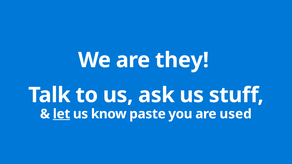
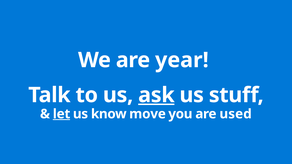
they: they -> year
ask underline: none -> present
paste: paste -> move
